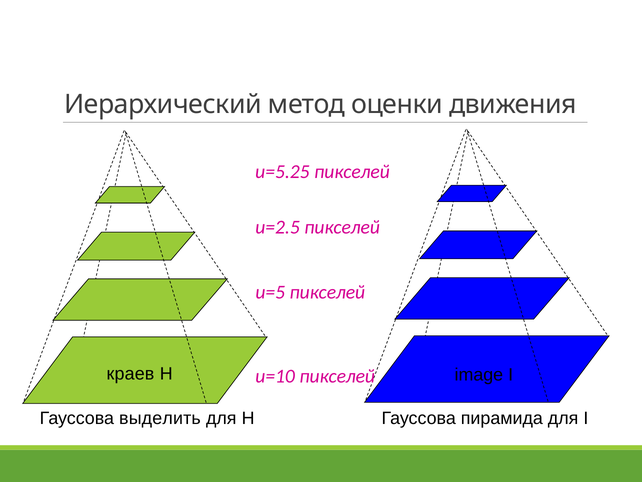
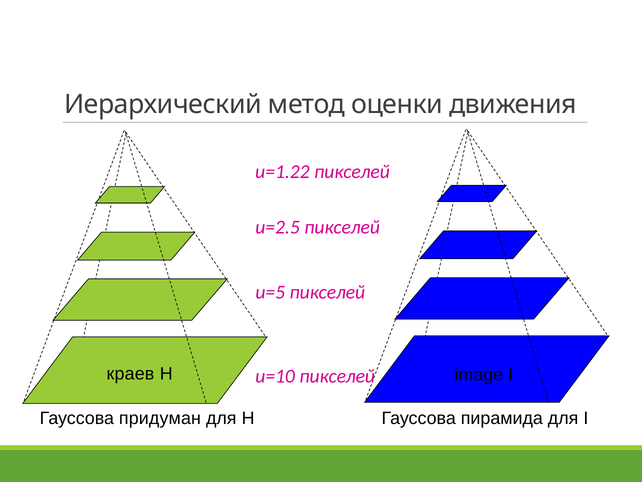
u=5.25: u=5.25 -> u=1.22
выделить: выделить -> придуман
